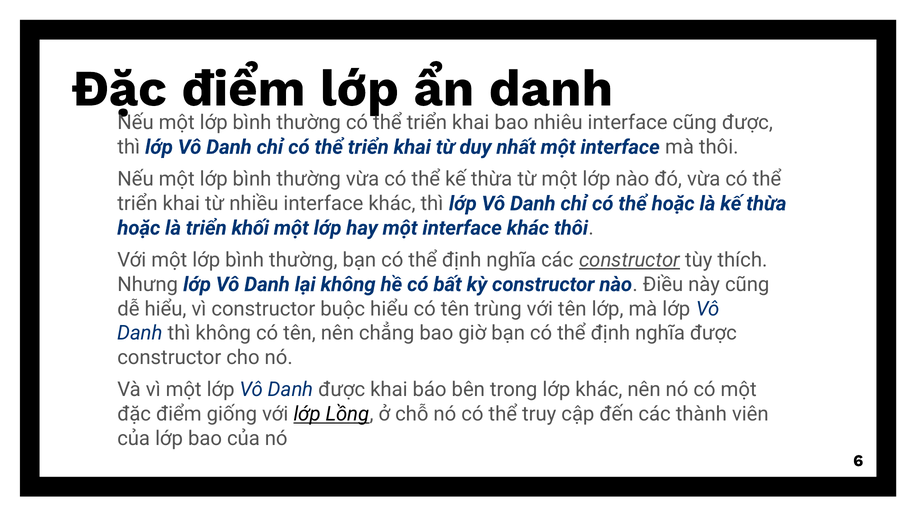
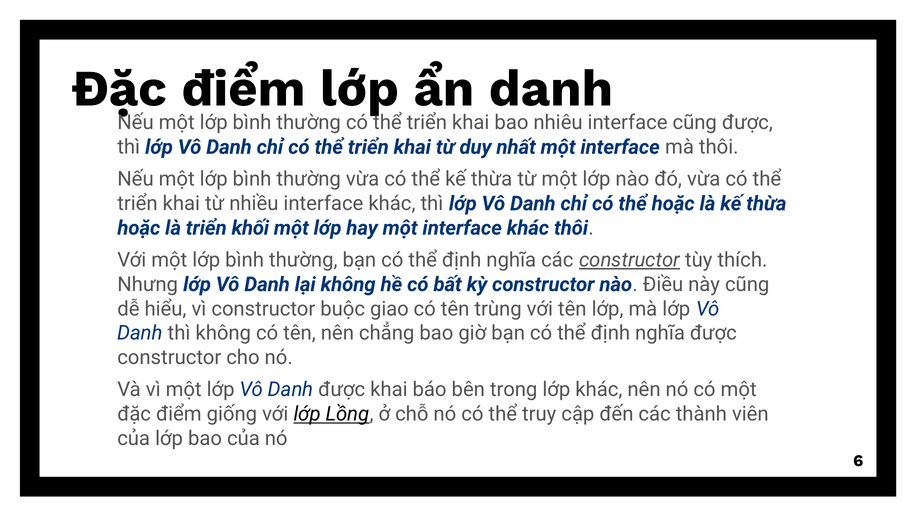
buộc hiểu: hiểu -> giao
